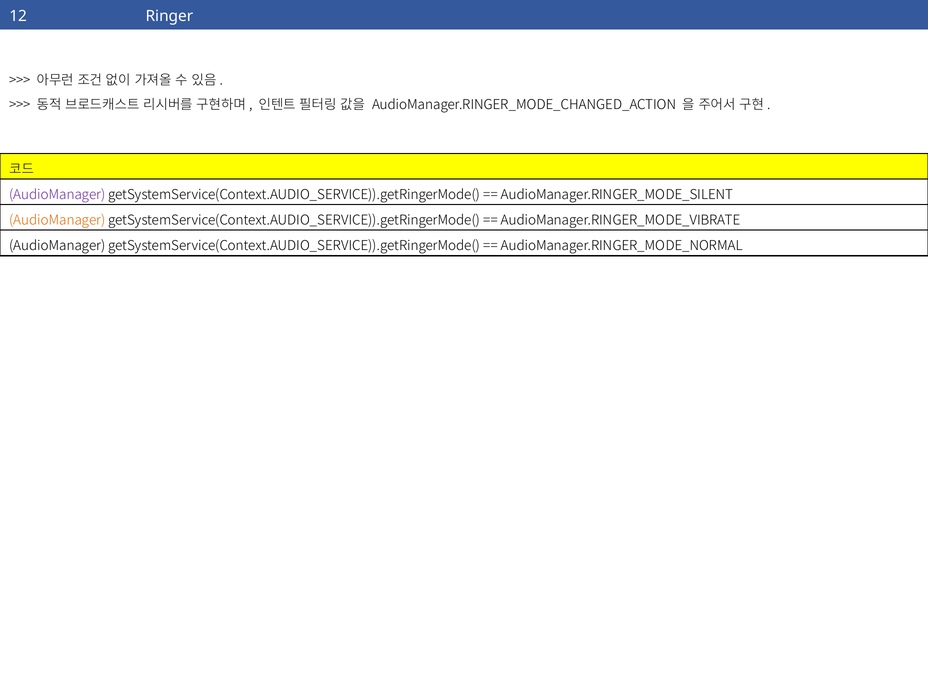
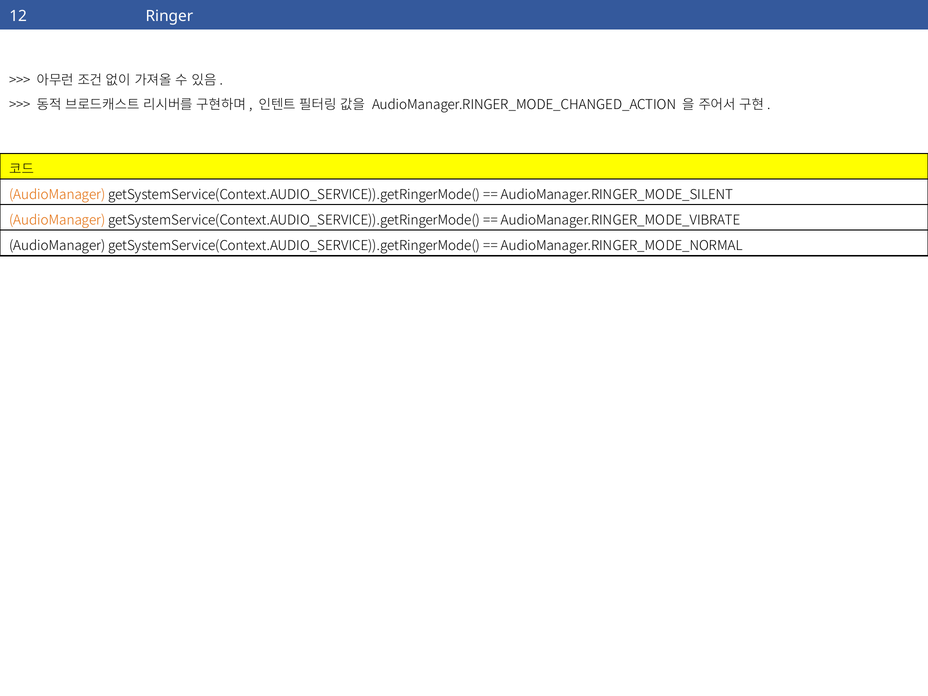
AudioManager at (57, 195) colour: purple -> orange
